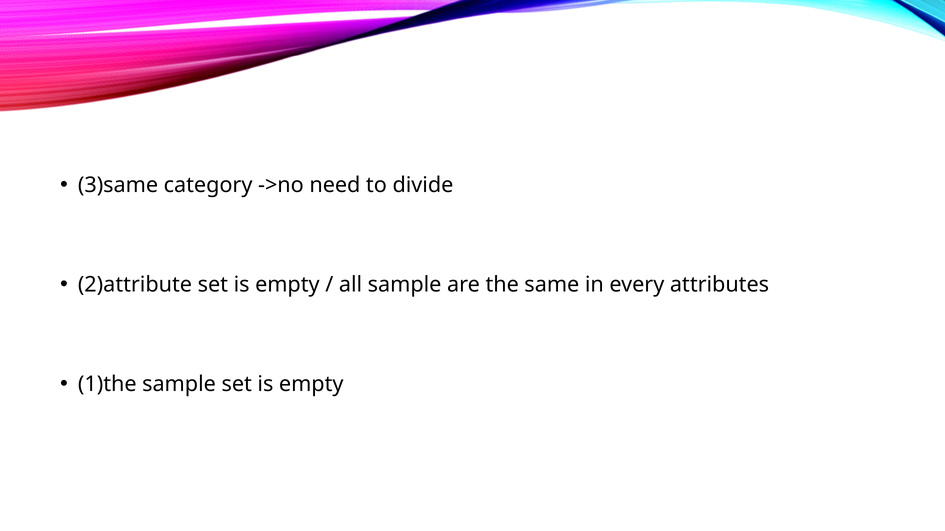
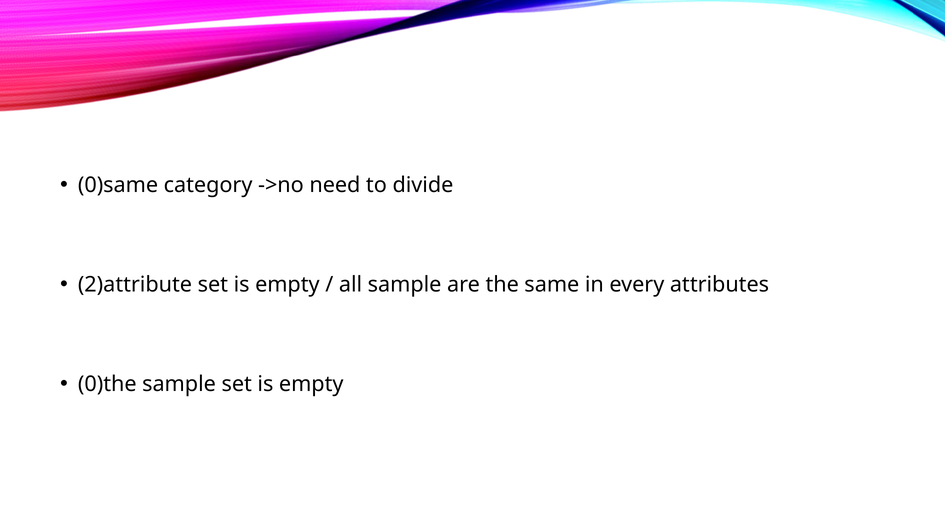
3)same: 3)same -> 0)same
1)the: 1)the -> 0)the
